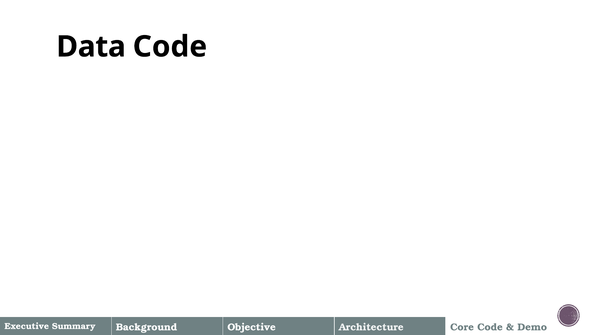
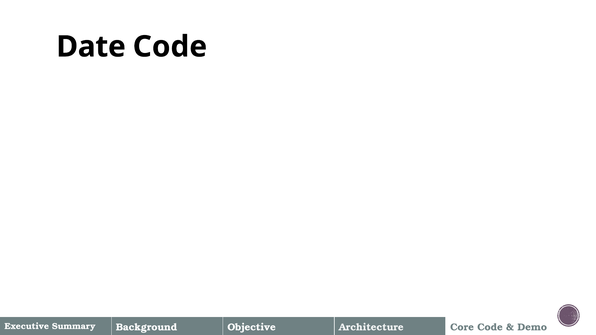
Data: Data -> Date
